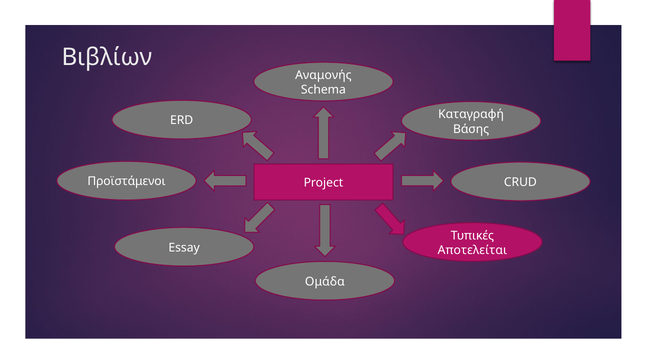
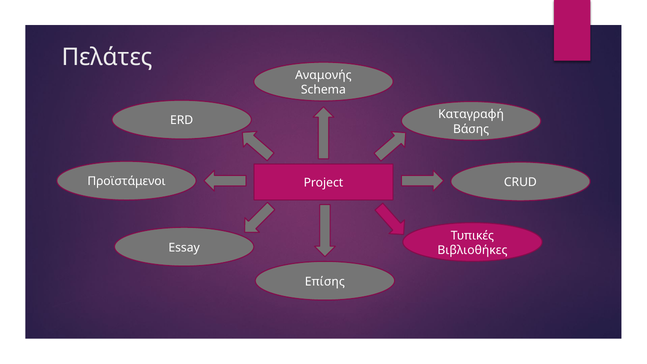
Βιβλίων: Βιβλίων -> Πελάτες
Αποτελείται: Αποτελείται -> Βιβλιοθήκες
Ομάδα: Ομάδα -> Επίσης
